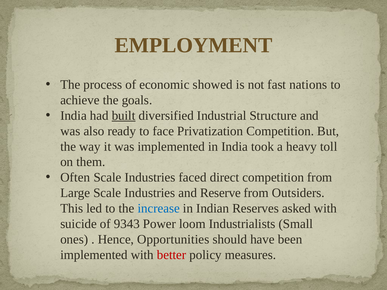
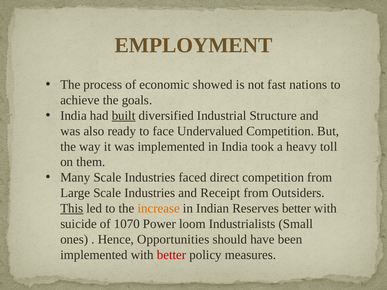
Privatization: Privatization -> Undervalued
Often: Often -> Many
Reserve: Reserve -> Receipt
This underline: none -> present
increase colour: blue -> orange
Reserves asked: asked -> better
9343: 9343 -> 1070
